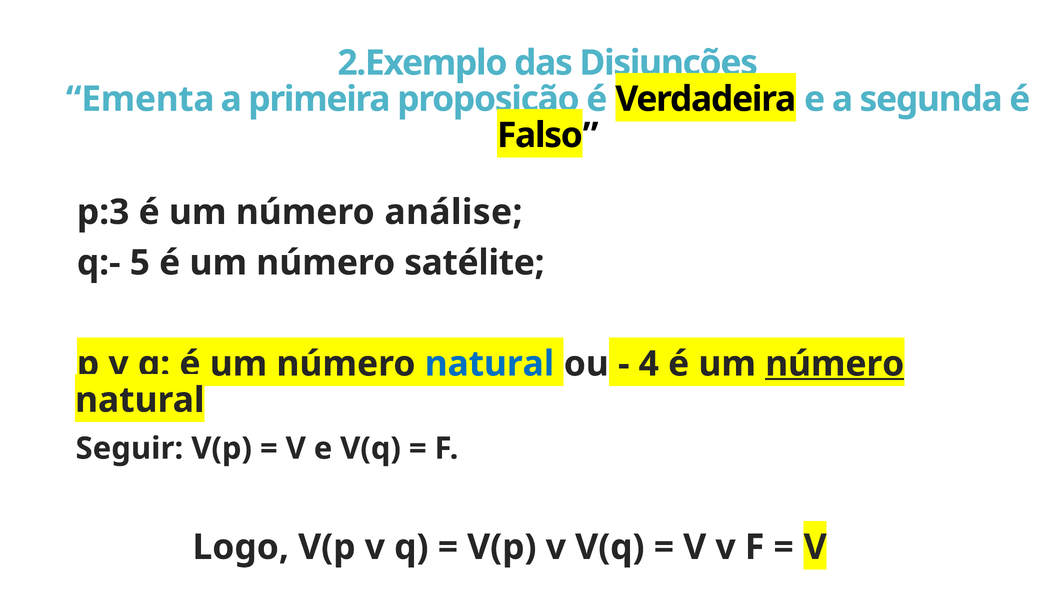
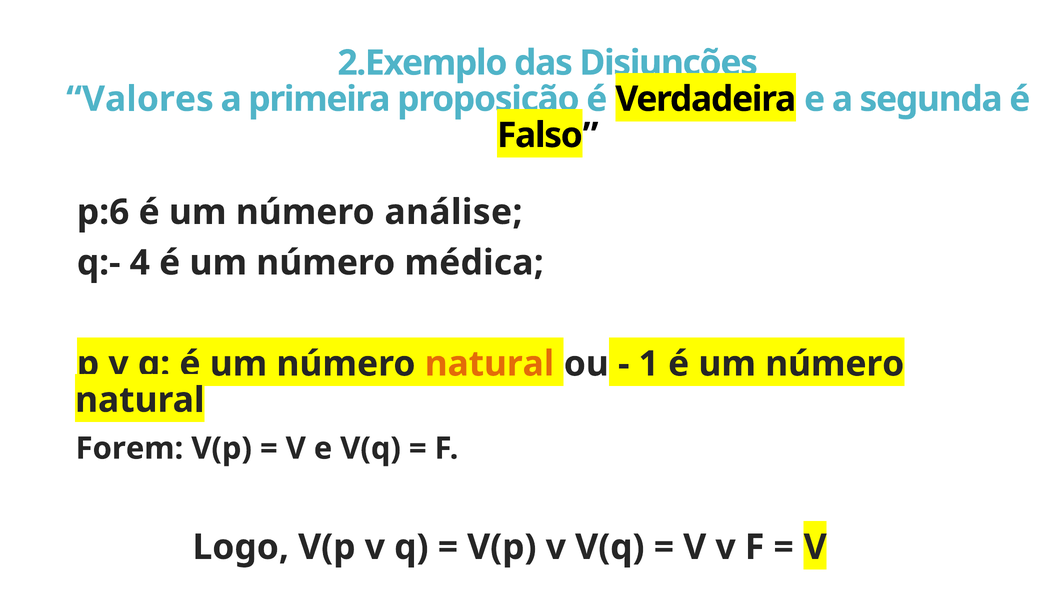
Ementa: Ementa -> Valores
p:3: p:3 -> p:6
5: 5 -> 4
satélite: satélite -> médica
natural at (489, 364) colour: blue -> orange
4: 4 -> 1
número at (835, 364) underline: present -> none
Seguir: Seguir -> Forem
